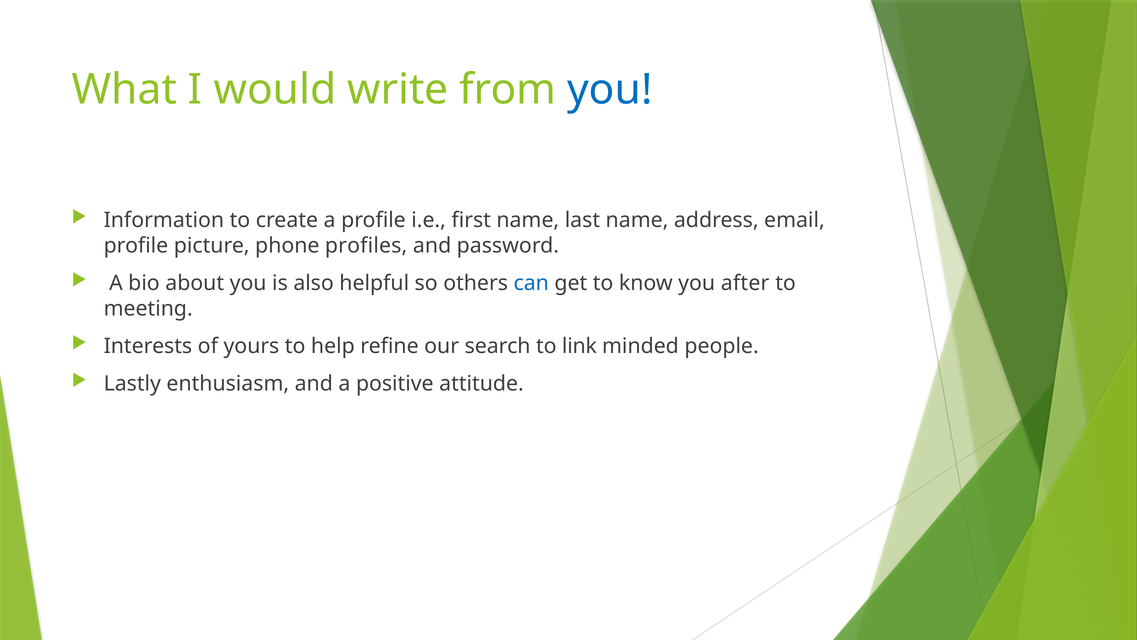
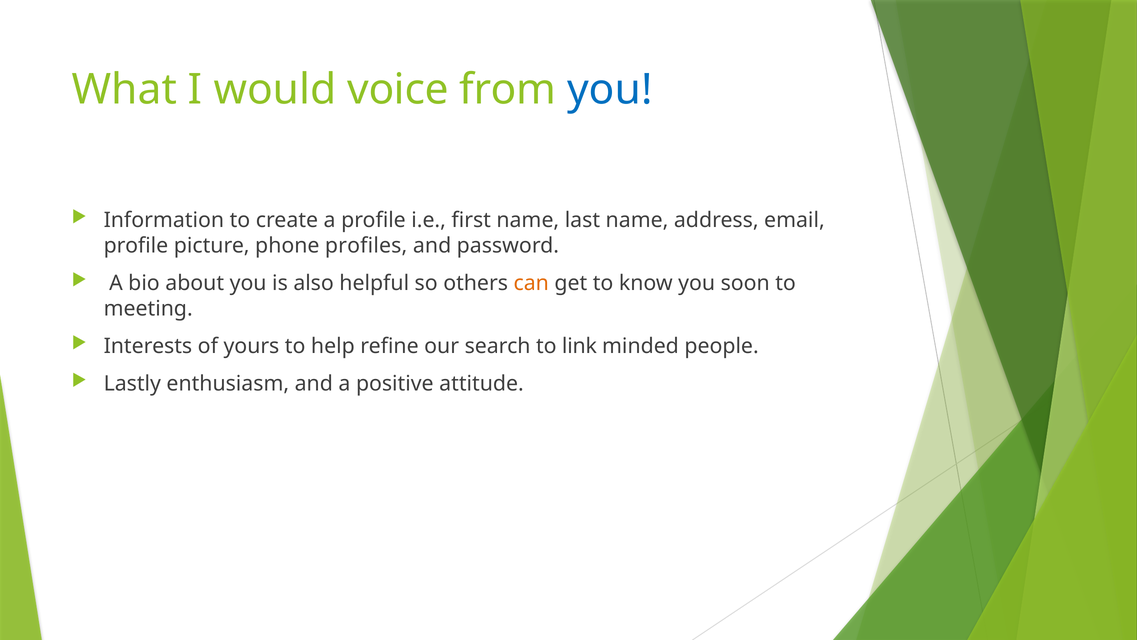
write: write -> voice
can colour: blue -> orange
after: after -> soon
